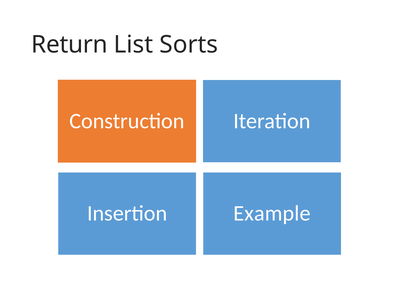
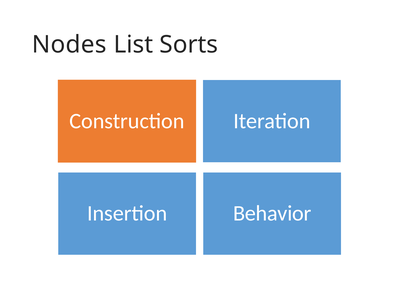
Return: Return -> Nodes
Example: Example -> Behavior
